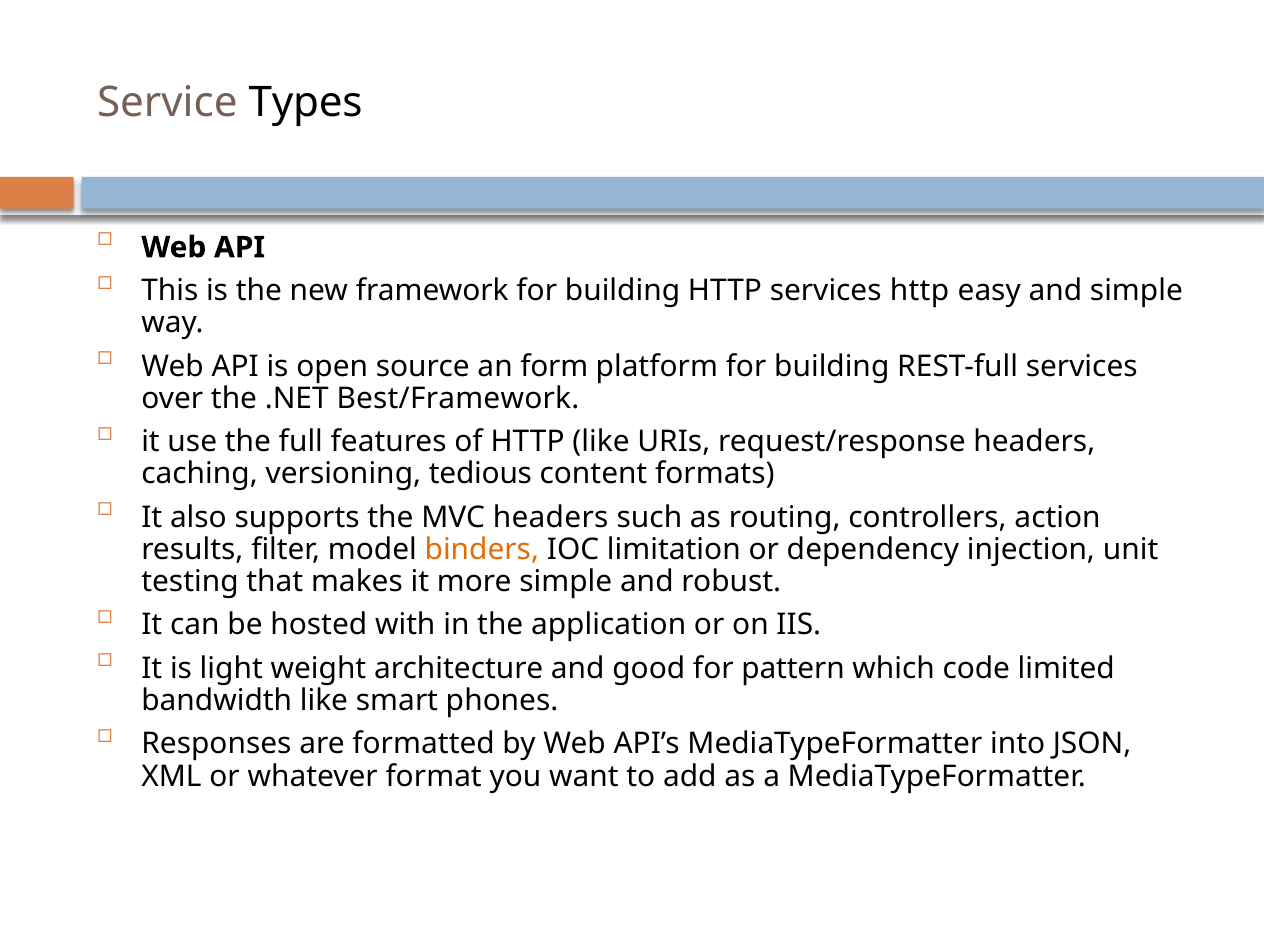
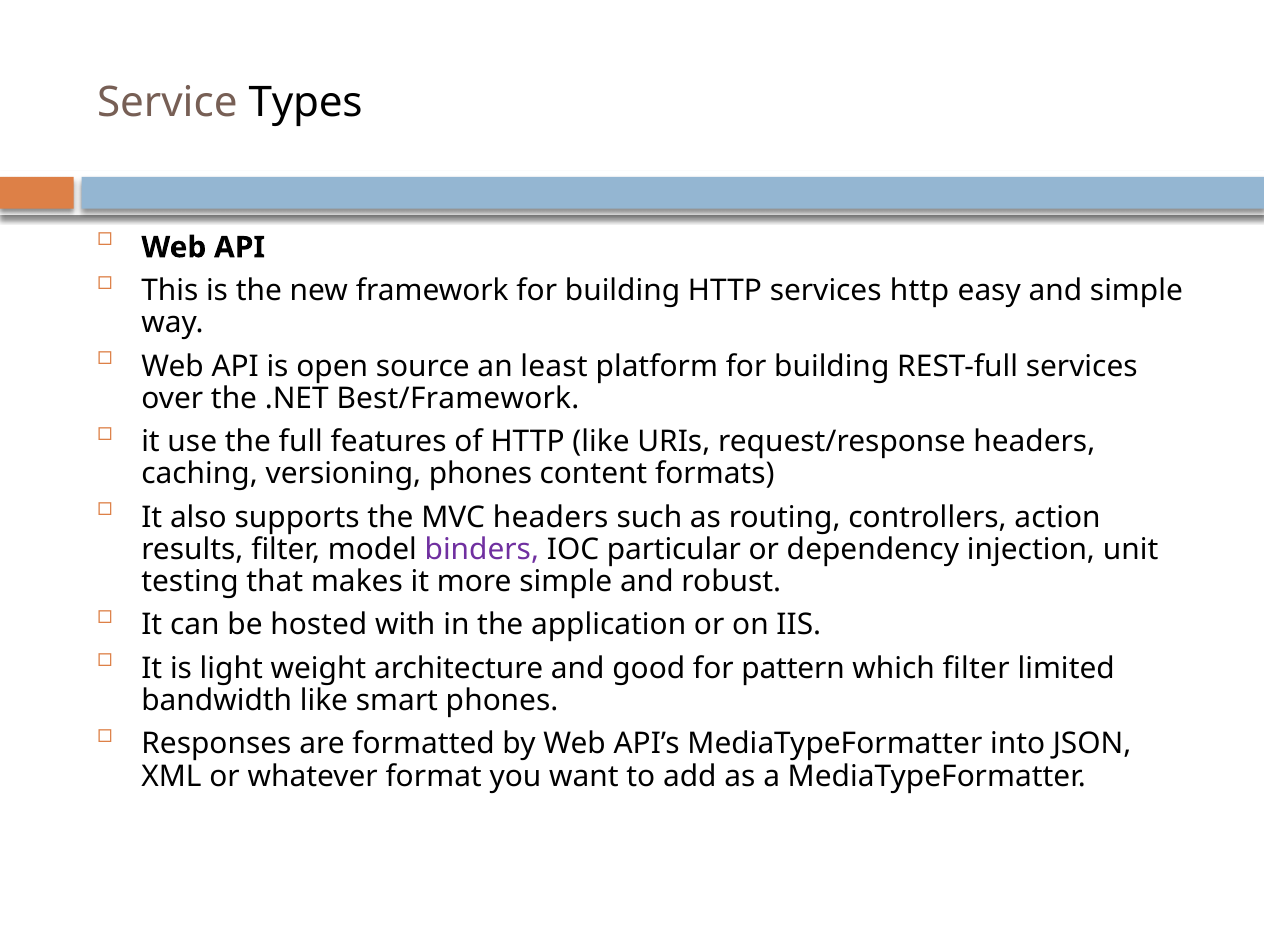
form: form -> least
versioning tedious: tedious -> phones
binders colour: orange -> purple
limitation: limitation -> particular
which code: code -> filter
